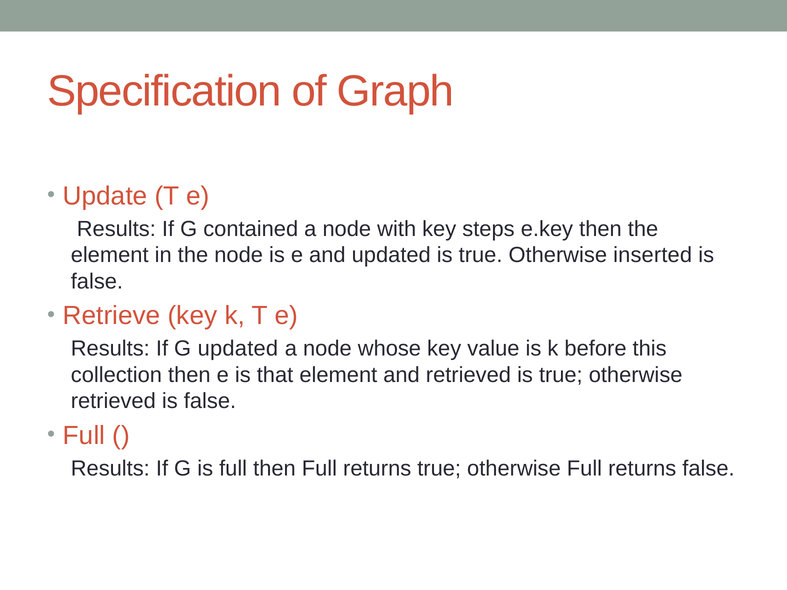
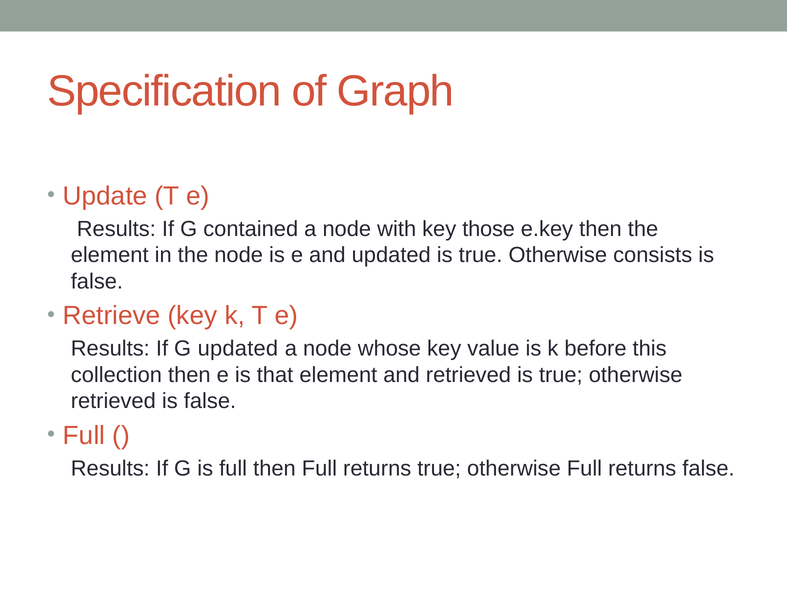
steps: steps -> those
inserted: inserted -> consists
